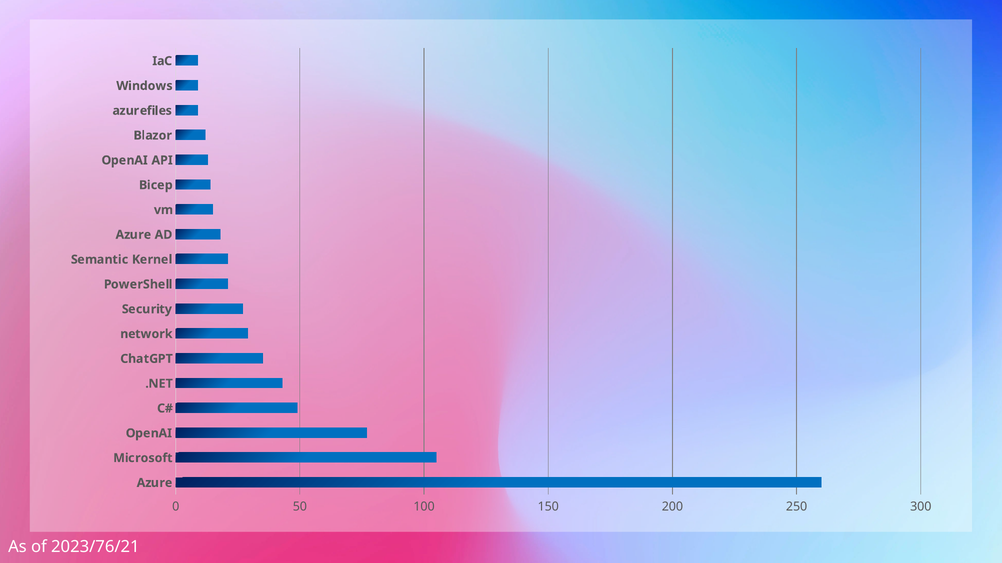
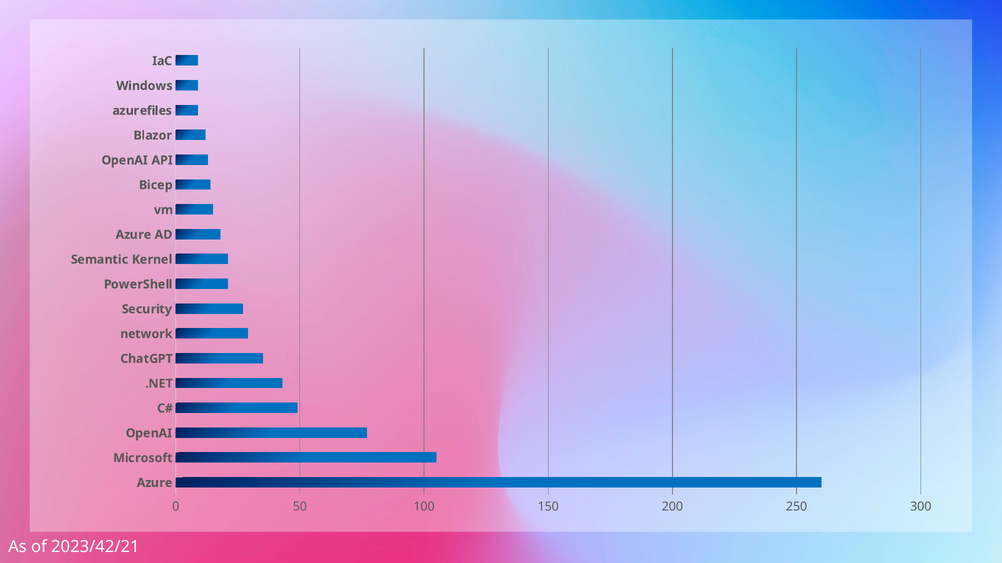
2023/76/21: 2023/76/21 -> 2023/42/21
